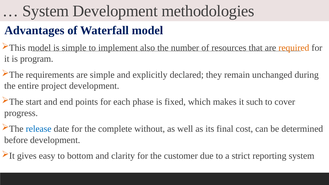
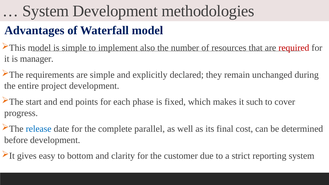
required colour: orange -> red
program: program -> manager
without: without -> parallel
